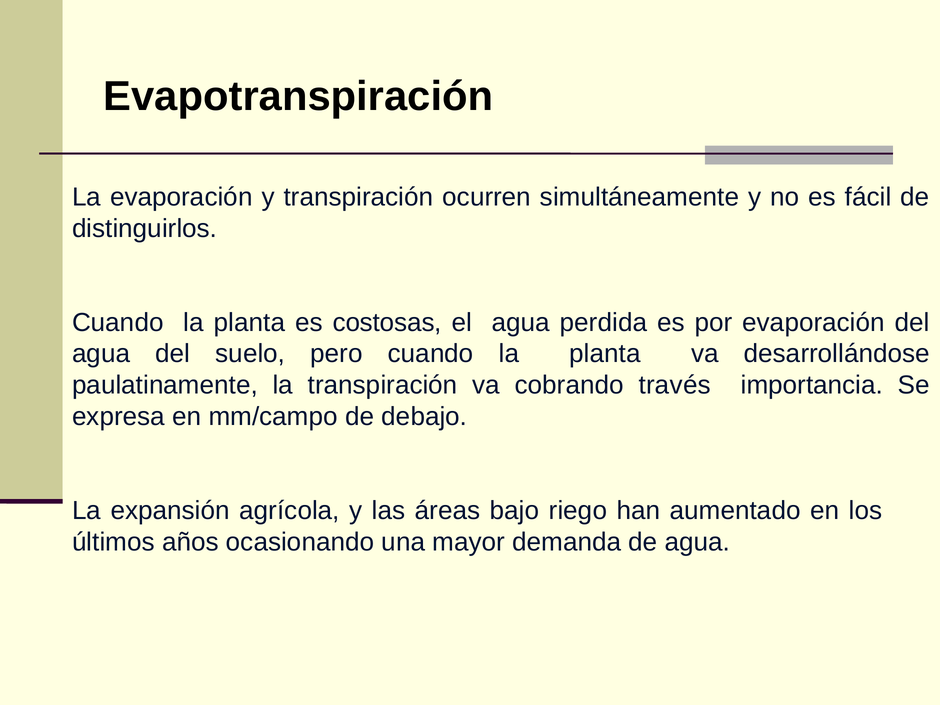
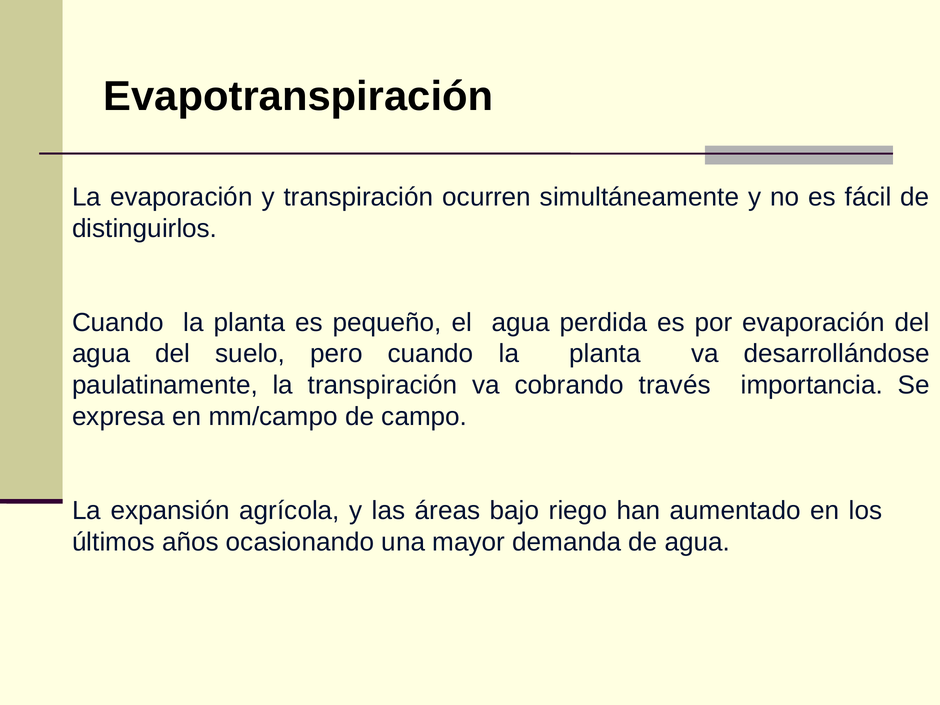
costosas: costosas -> pequeño
debajo: debajo -> campo
